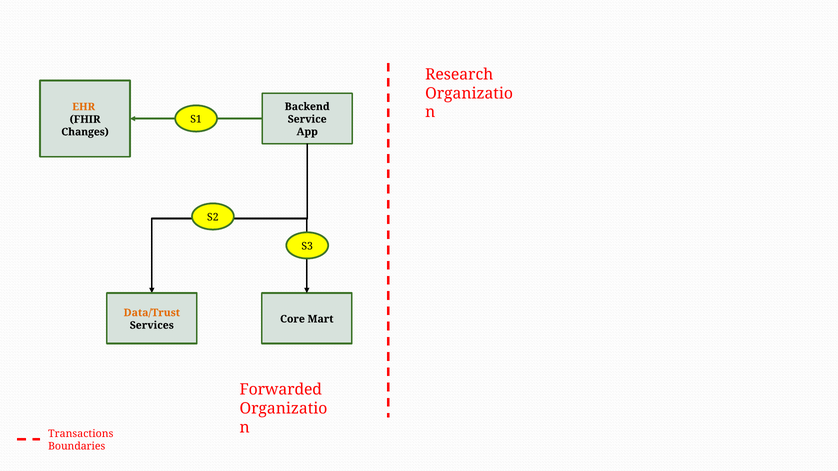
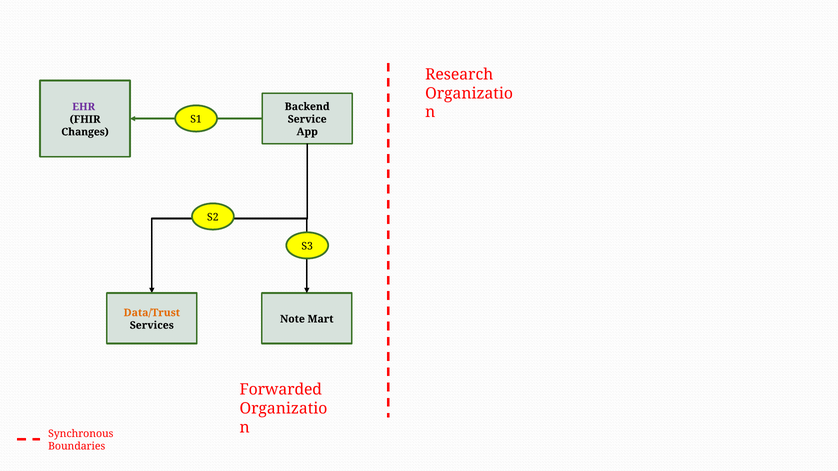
EHR colour: orange -> purple
Core: Core -> Note
Transactions: Transactions -> Synchronous
